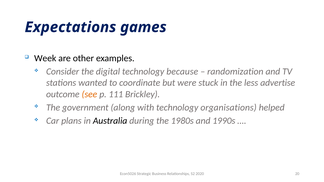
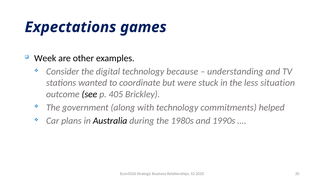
randomization: randomization -> understanding
advertise: advertise -> situation
see colour: orange -> black
111: 111 -> 405
organisations: organisations -> commitments
